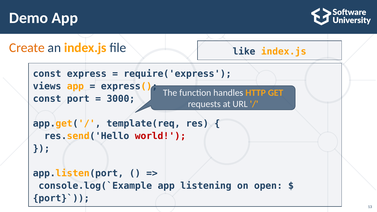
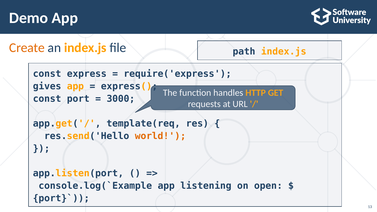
like: like -> path
views: views -> gives
world colour: red -> orange
